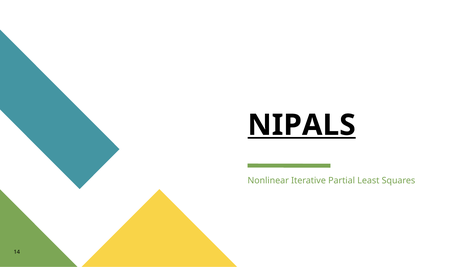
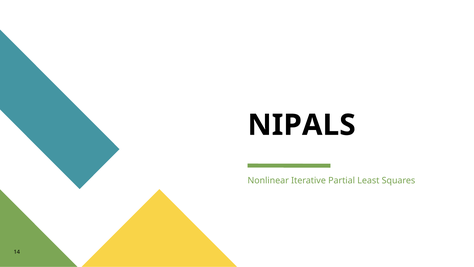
NIPALS underline: present -> none
